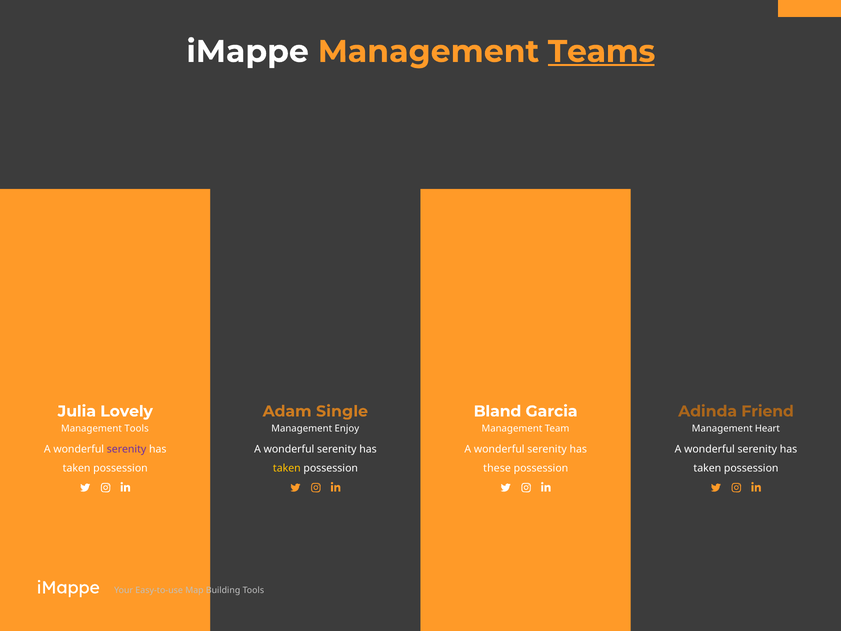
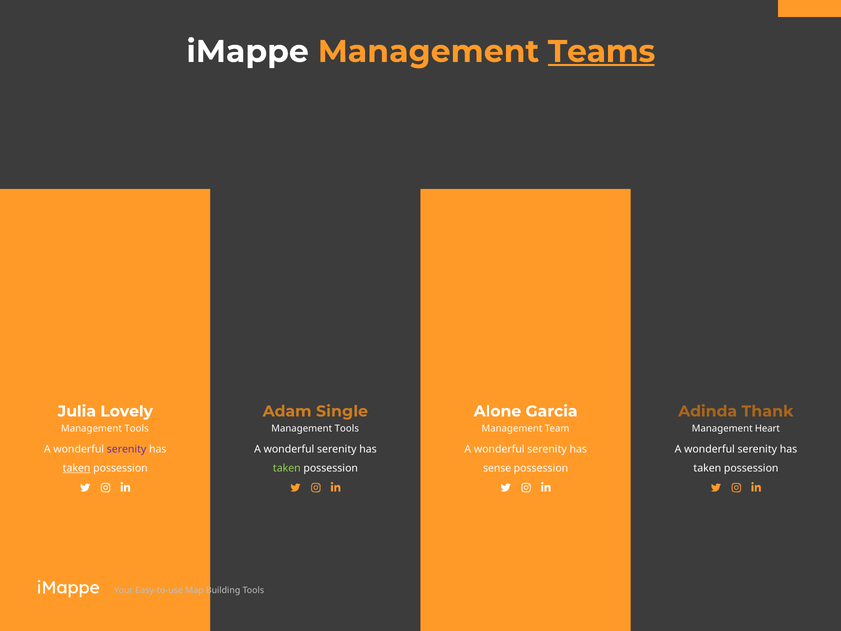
Bland: Bland -> Alone
Friend: Friend -> Thank
Enjoy at (347, 428): Enjoy -> Tools
taken at (77, 468) underline: none -> present
taken at (287, 468) colour: yellow -> light green
these: these -> sense
